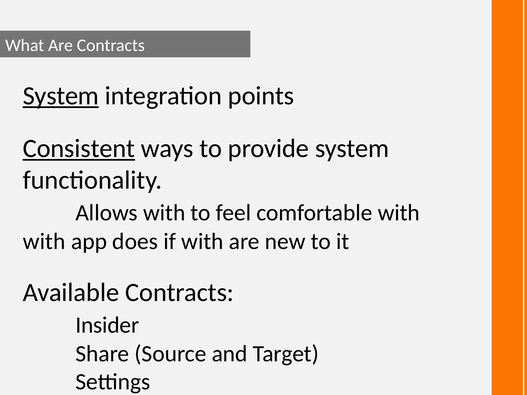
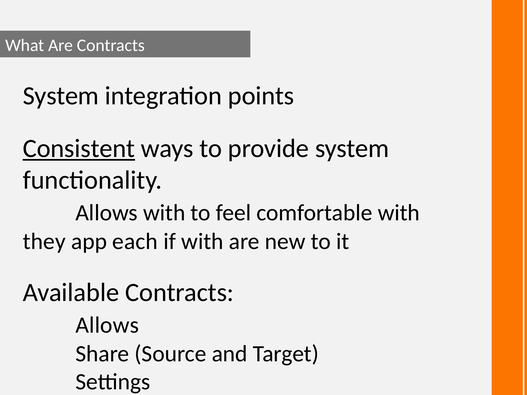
System at (61, 96) underline: present -> none
with at (44, 242): with -> they
does: does -> each
Insider at (107, 325): Insider -> Allows
